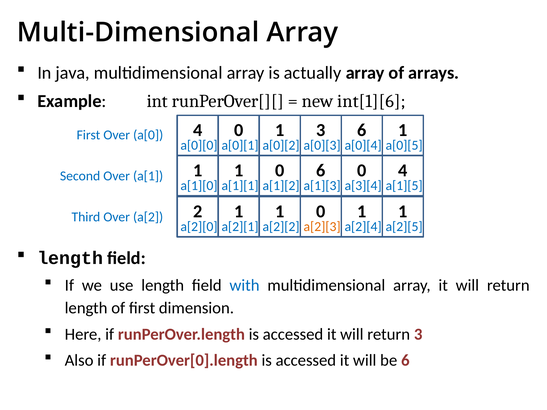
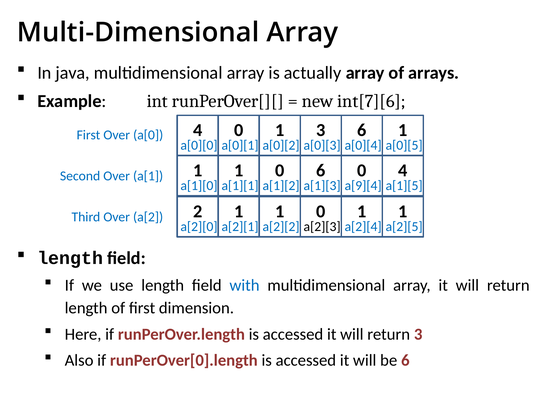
int[1][6: int[1][6 -> int[7][6
a[3][4: a[3][4 -> a[9][4
a[2][3 colour: orange -> black
